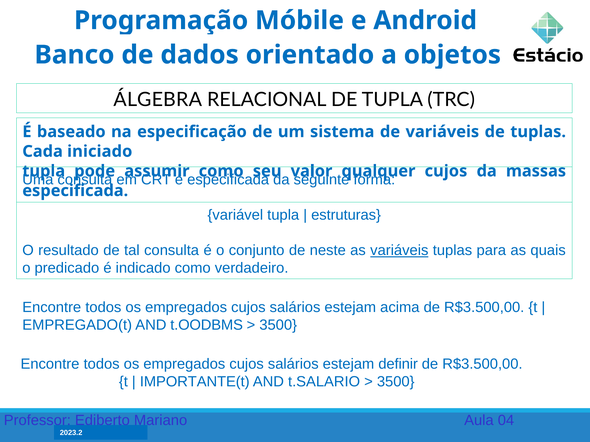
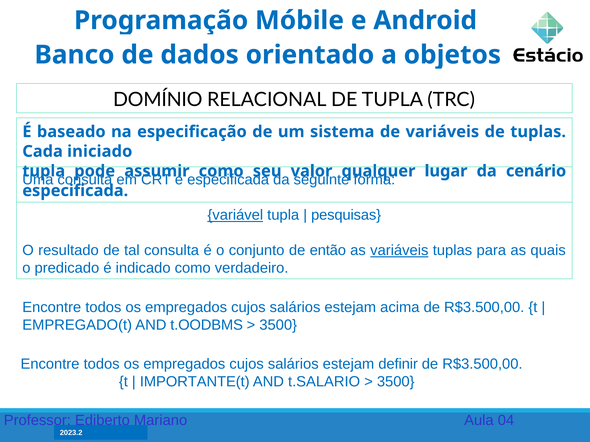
ÁLGEBRA: ÁLGEBRA -> DOMÍNIO
cujos at (446, 171): cujos -> lugar
massas: massas -> cenário
variável underline: none -> present
estruturas: estruturas -> pesquisas
neste: neste -> então
